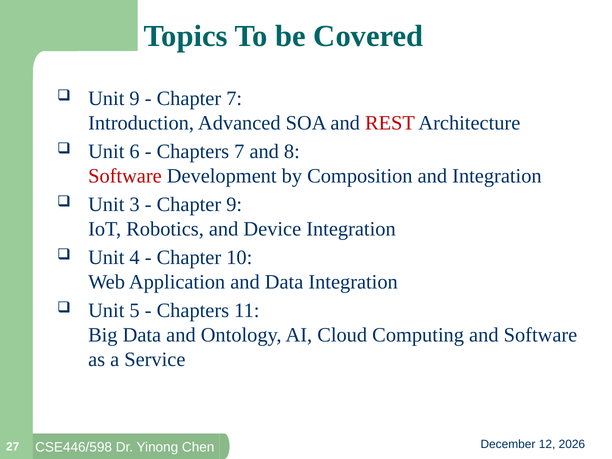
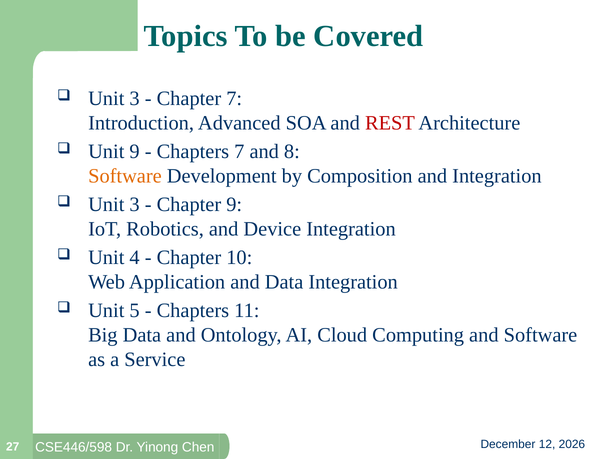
9 at (135, 98): 9 -> 3
Unit 6: 6 -> 9
Software at (125, 176) colour: red -> orange
